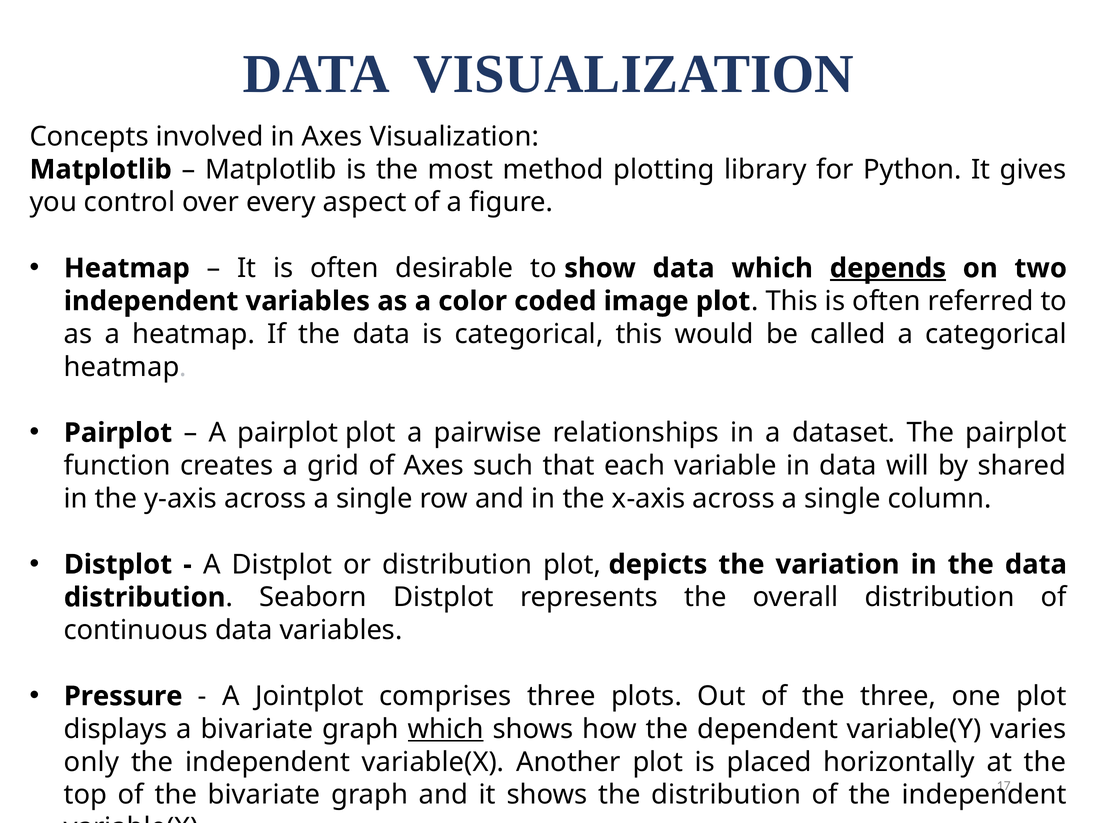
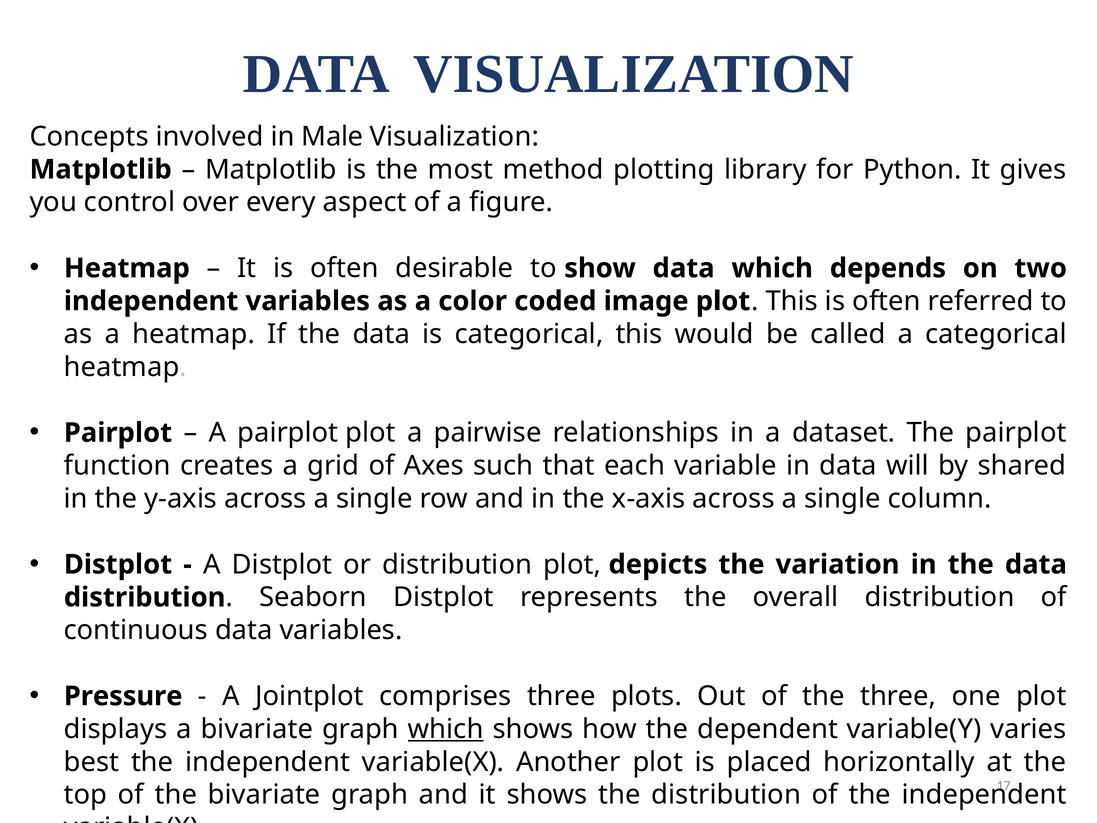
in Axes: Axes -> Male
depends underline: present -> none
only: only -> best
